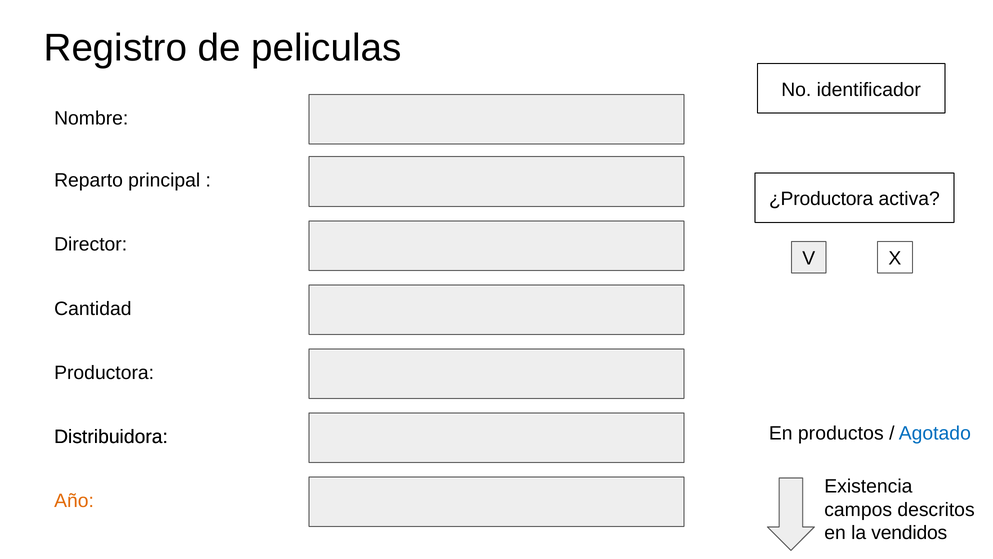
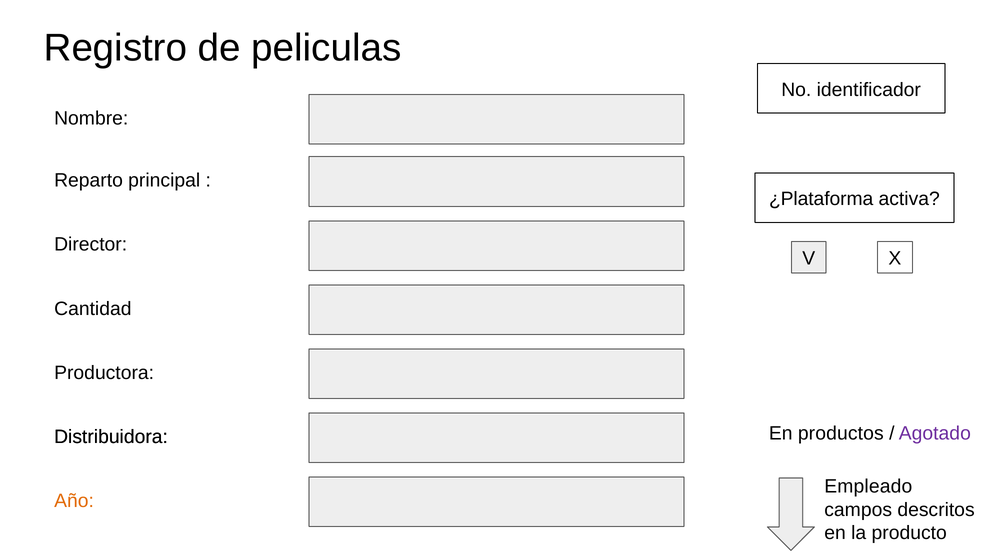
¿Productora: ¿Productora -> ¿Plataforma
Agotado colour: blue -> purple
Existencia: Existencia -> Empleado
vendidos: vendidos -> producto
